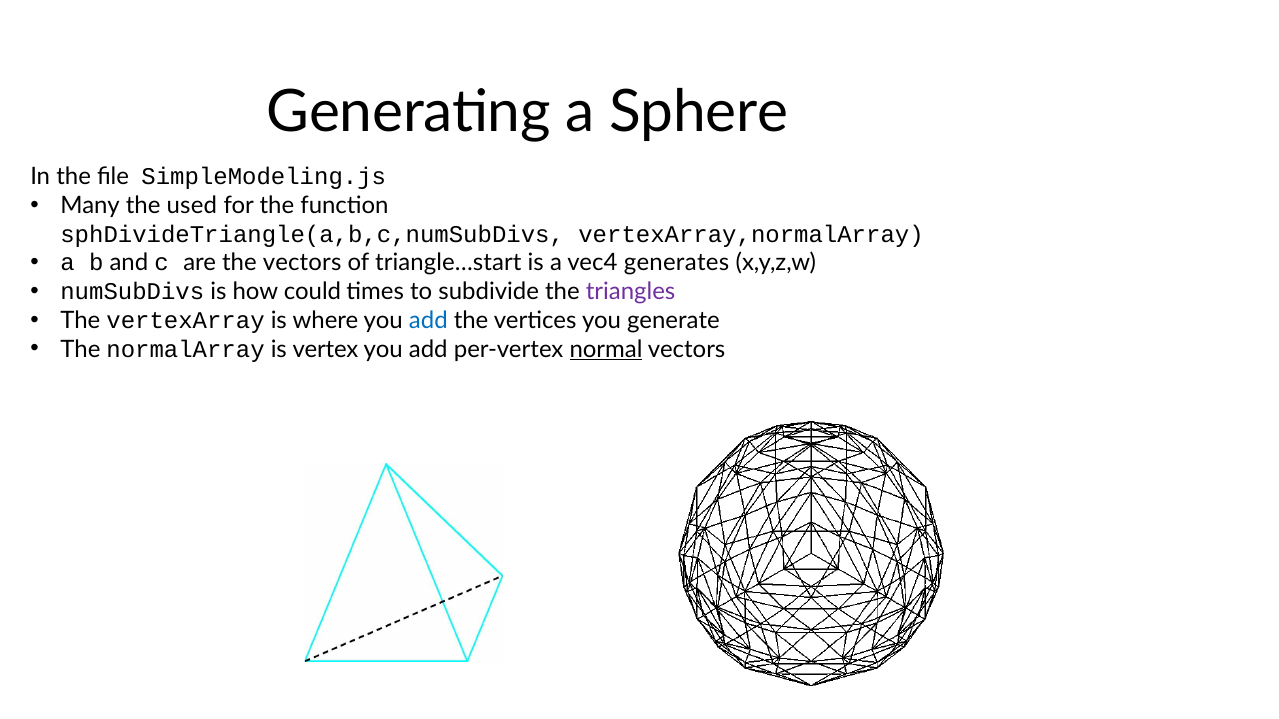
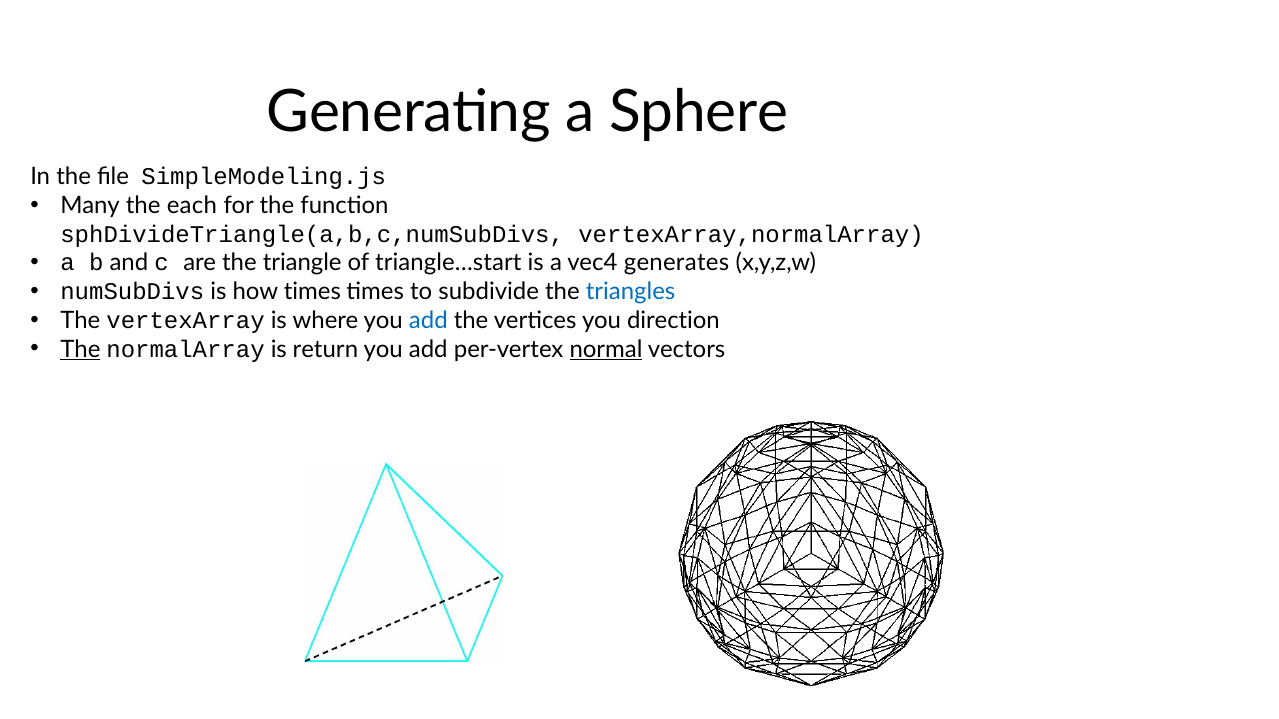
used: used -> each
the vectors: vectors -> triangle
how could: could -> times
triangles colour: purple -> blue
generate: generate -> direction
The at (80, 349) underline: none -> present
vertex: vertex -> return
